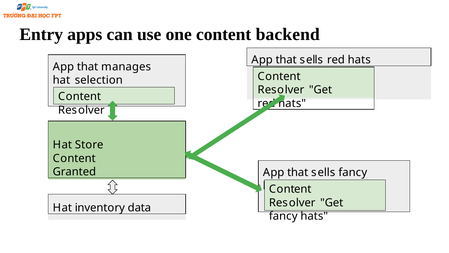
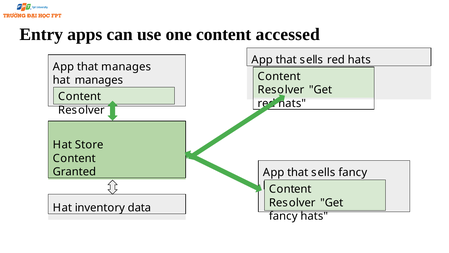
backend: backend -> accessed
hat selection: selection -> manages
